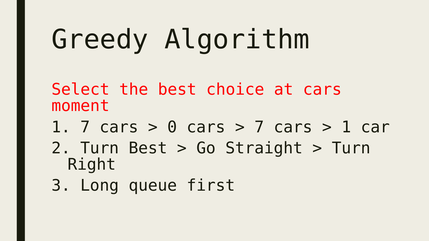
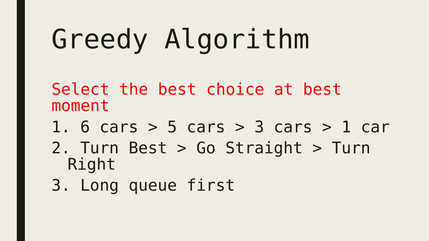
at cars: cars -> best
1 7: 7 -> 6
0: 0 -> 5
7 at (259, 127): 7 -> 3
